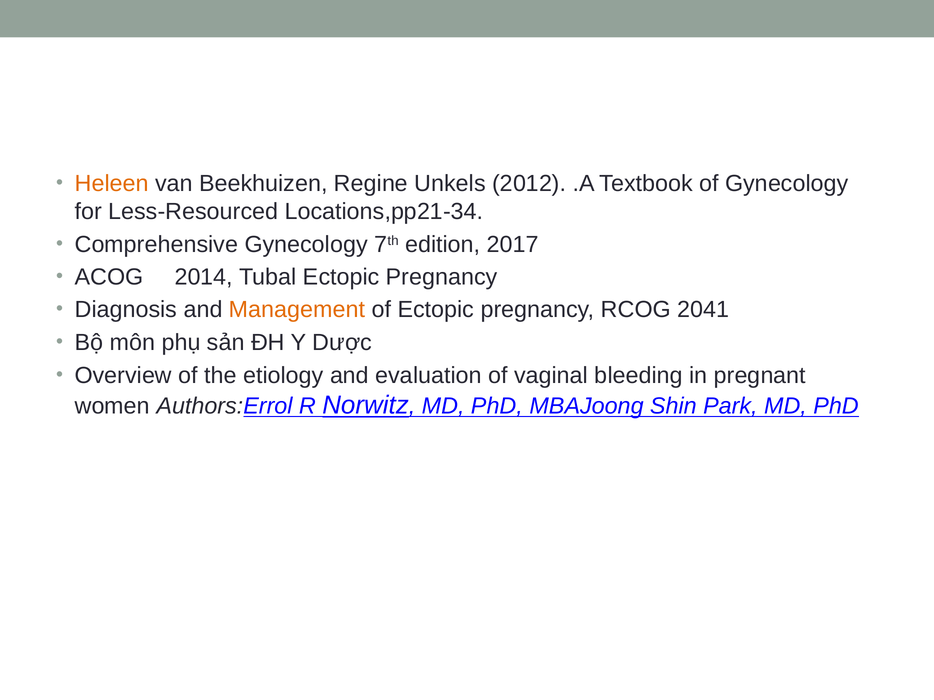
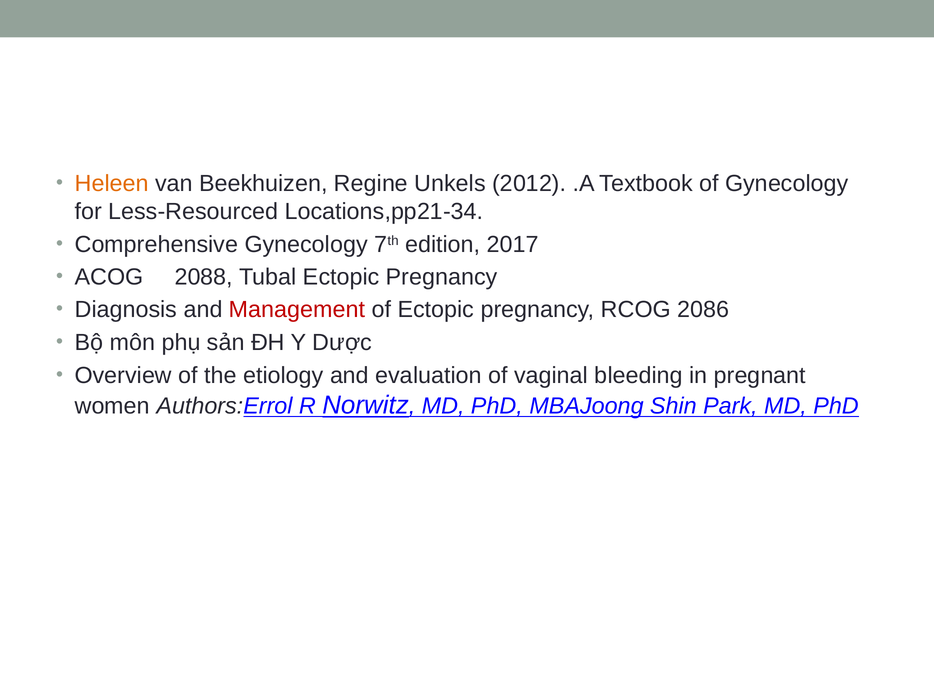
2014: 2014 -> 2088
Management colour: orange -> red
2041: 2041 -> 2086
